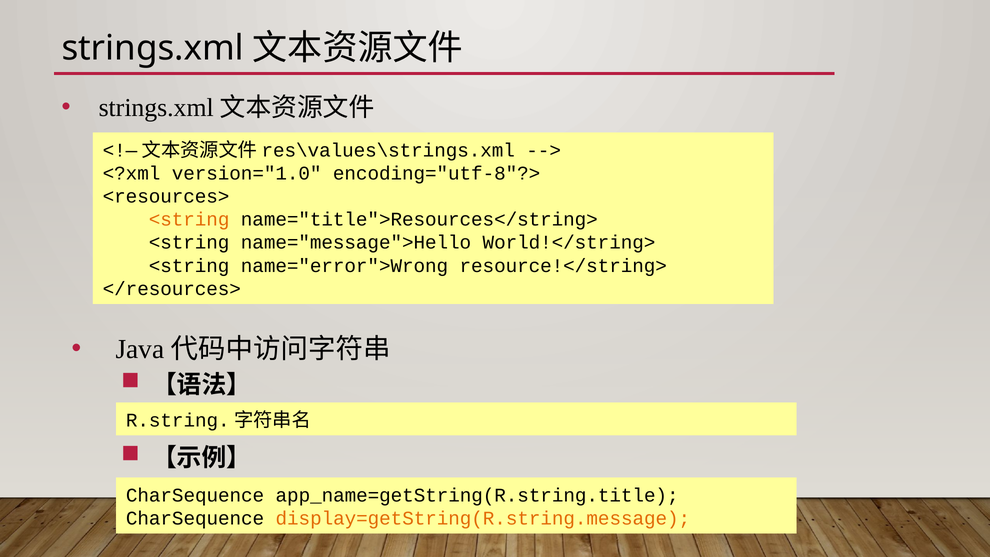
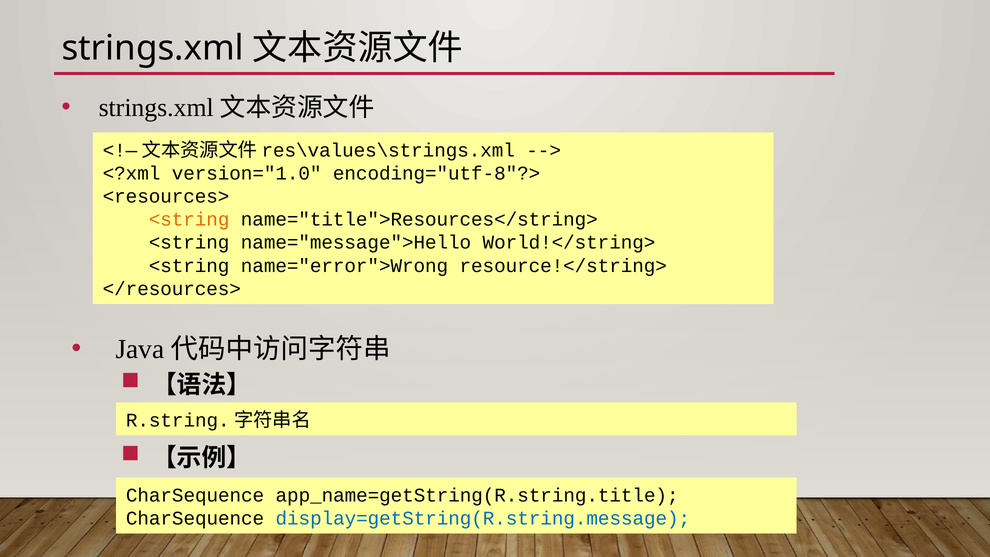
display=getString(R.string.message colour: orange -> blue
